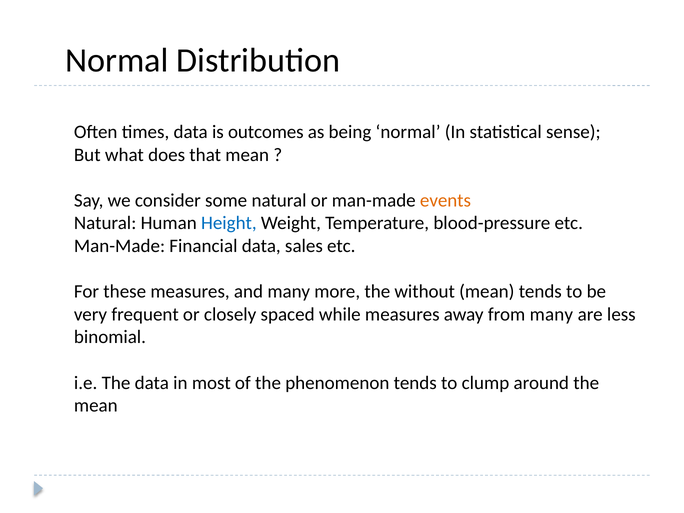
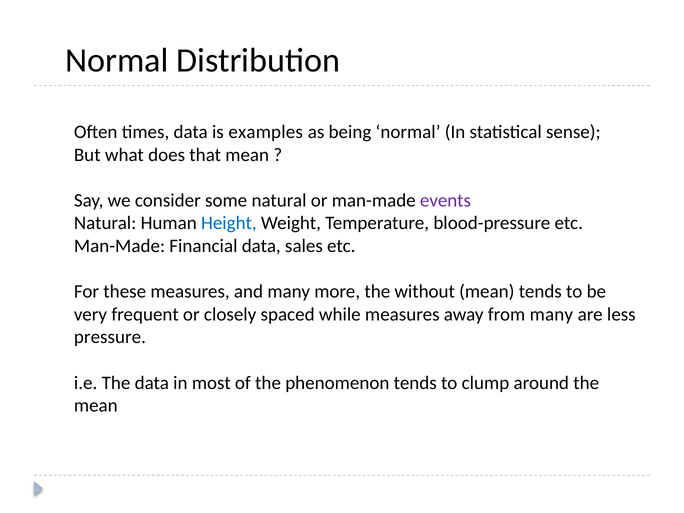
outcomes: outcomes -> examples
events colour: orange -> purple
binomial: binomial -> pressure
